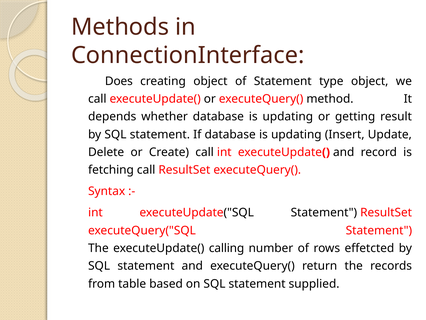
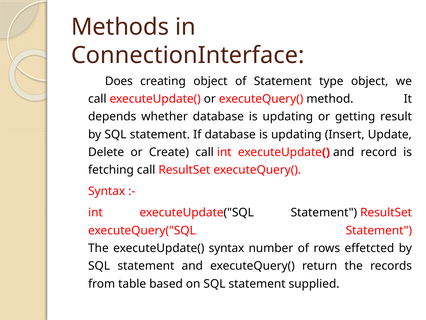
executeUpdate( calling: calling -> syntax
